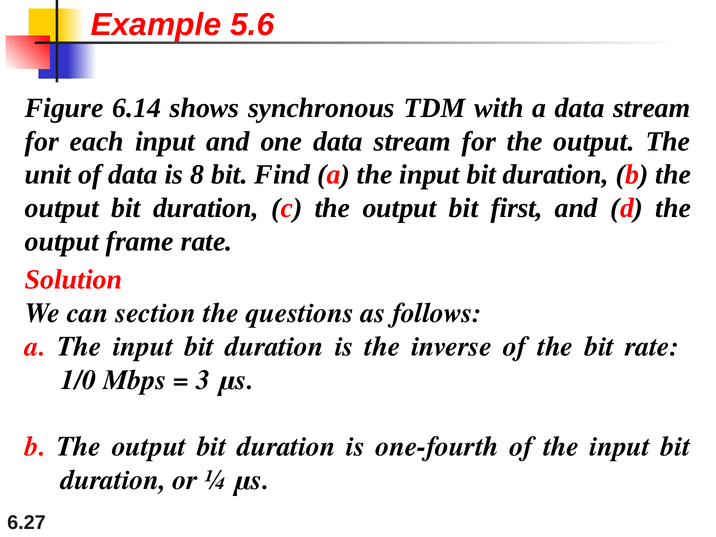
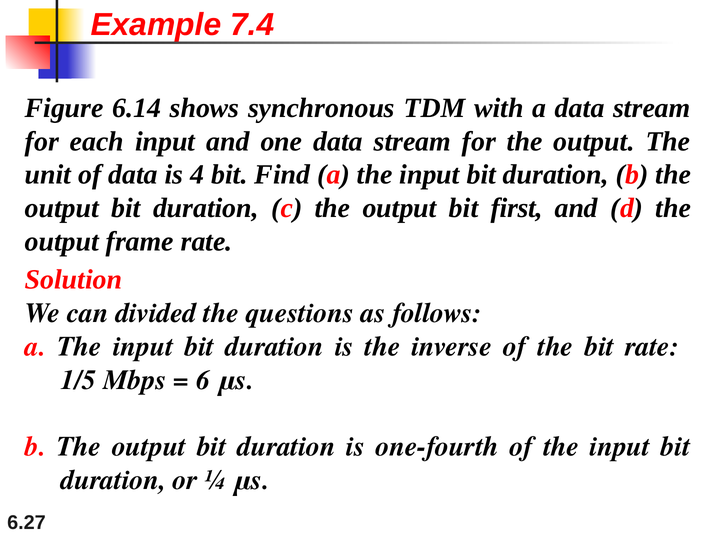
5.6: 5.6 -> 7.4
8: 8 -> 4
section: section -> divided
1/0: 1/0 -> 1/5
3: 3 -> 6
